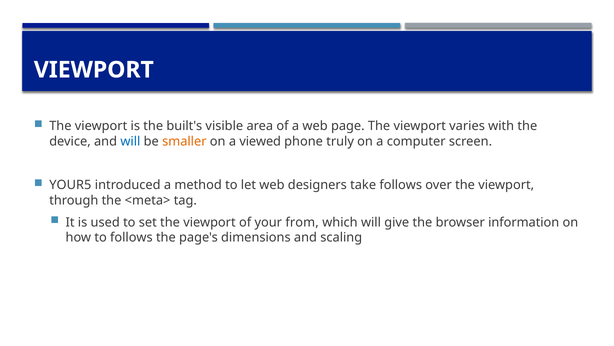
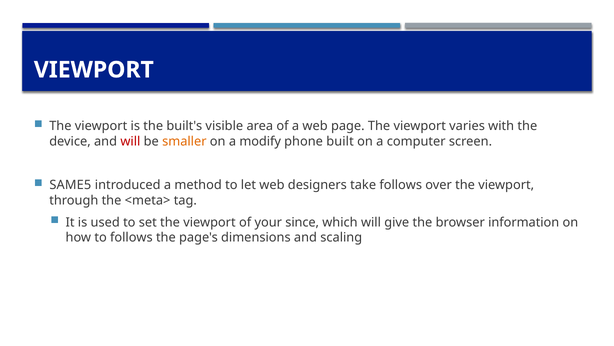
will at (130, 141) colour: blue -> red
viewed: viewed -> modify
truly: truly -> built
YOUR5: YOUR5 -> SAME5
from: from -> since
